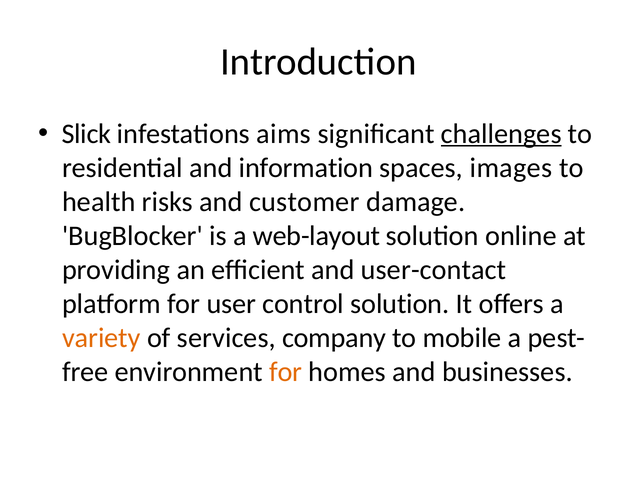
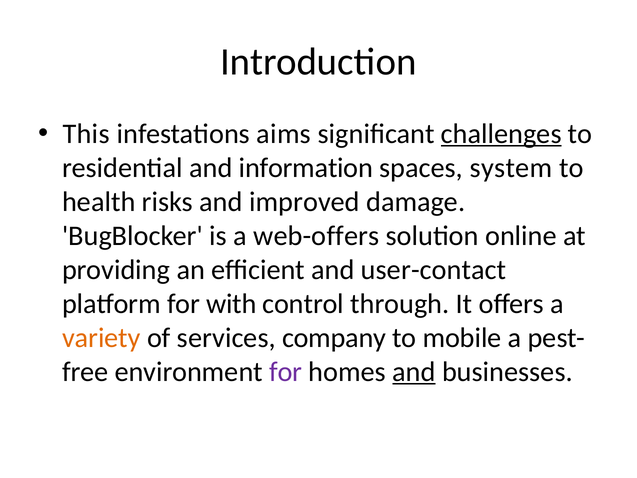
Slick: Slick -> This
images: images -> system
customer: customer -> improved
web-layout: web-layout -> web-offers
user: user -> with
control solution: solution -> through
for at (286, 372) colour: orange -> purple
and at (414, 372) underline: none -> present
